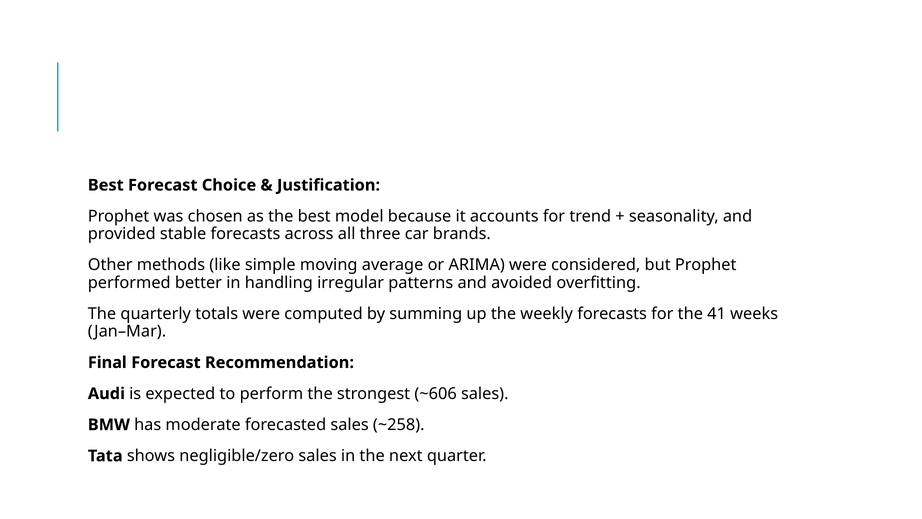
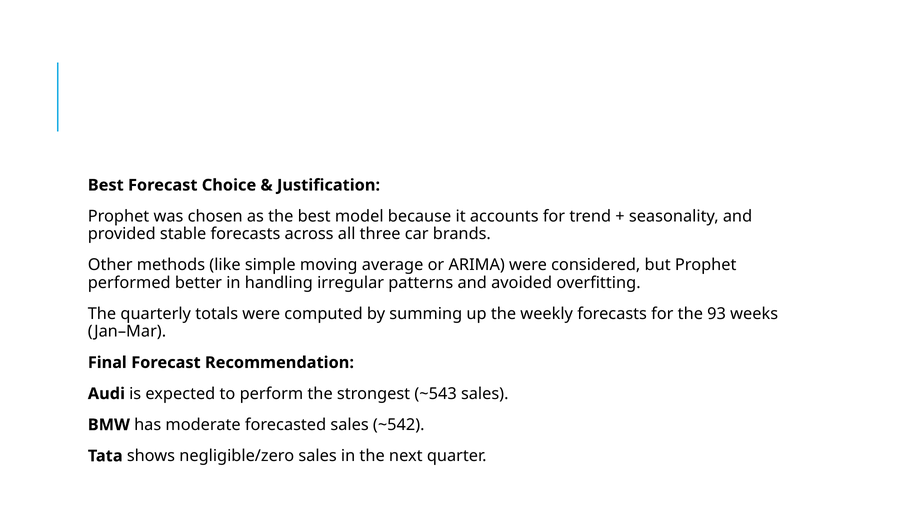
41: 41 -> 93
~606: ~606 -> ~543
~258: ~258 -> ~542
